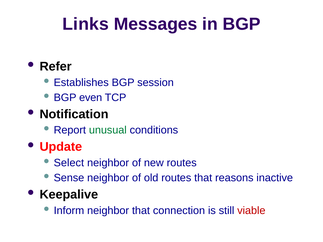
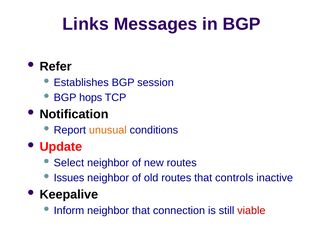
even: even -> hops
unusual colour: green -> orange
Sense: Sense -> Issues
reasons: reasons -> controls
